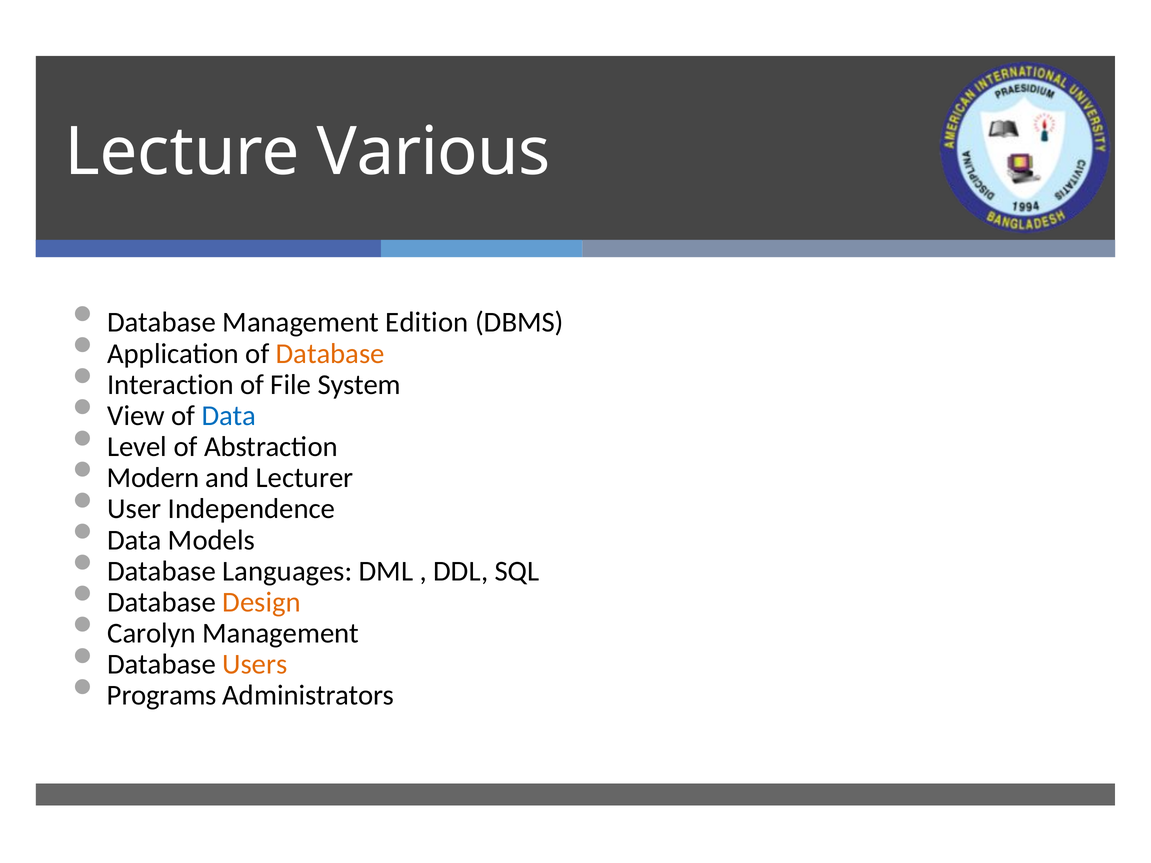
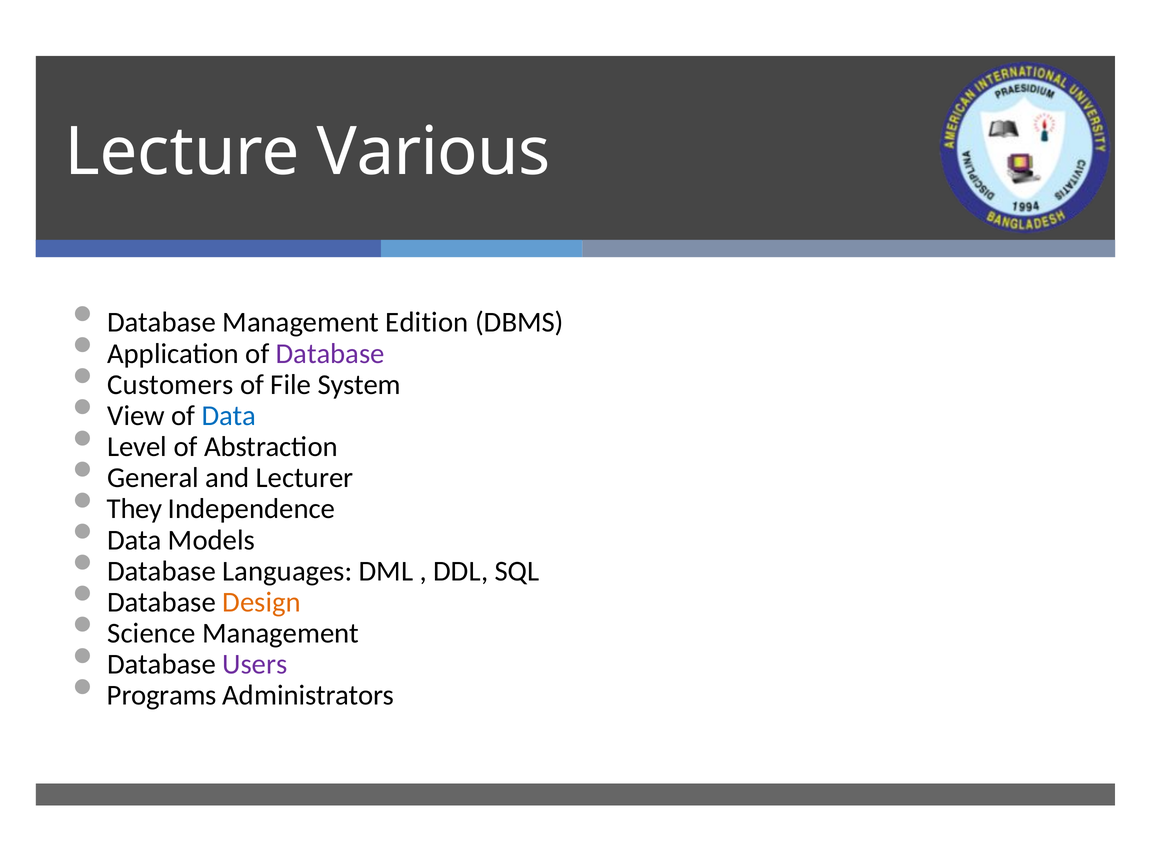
Database at (330, 354) colour: orange -> purple
Interaction: Interaction -> Customers
Modern: Modern -> General
User: User -> They
Carolyn: Carolyn -> Science
Users colour: orange -> purple
